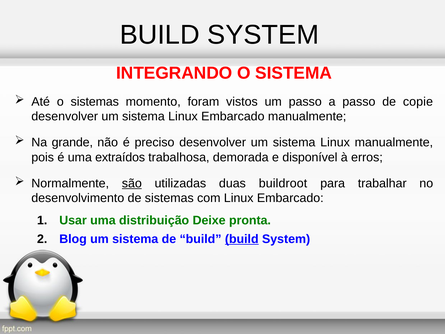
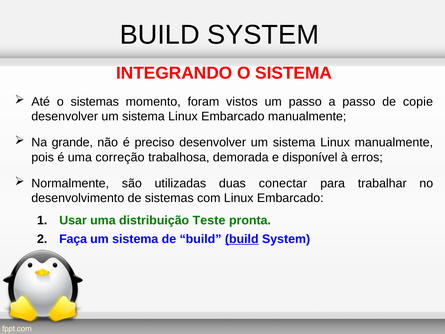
extraídos: extraídos -> correção
são underline: present -> none
buildroot: buildroot -> conectar
Deixe: Deixe -> Teste
Blog: Blog -> Faça
